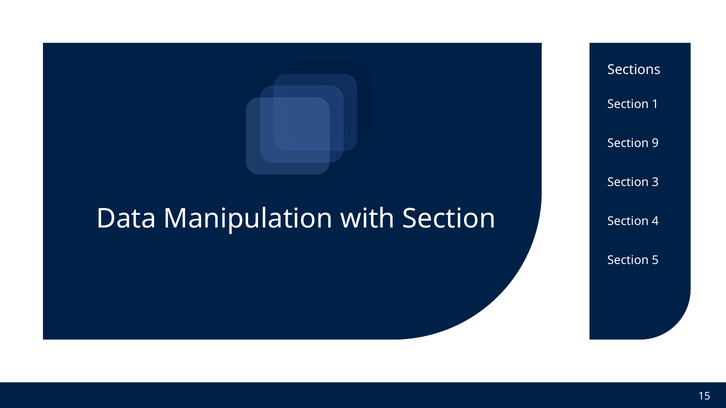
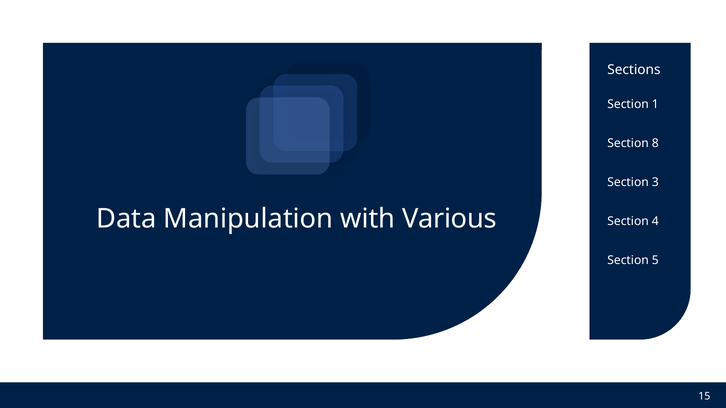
9: 9 -> 8
with Section: Section -> Various
